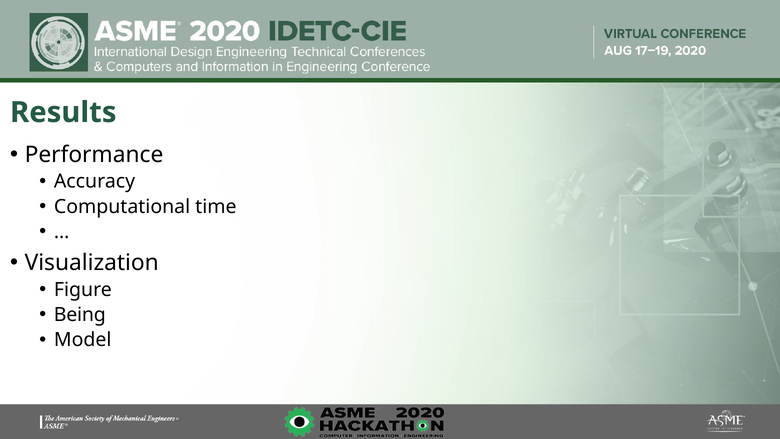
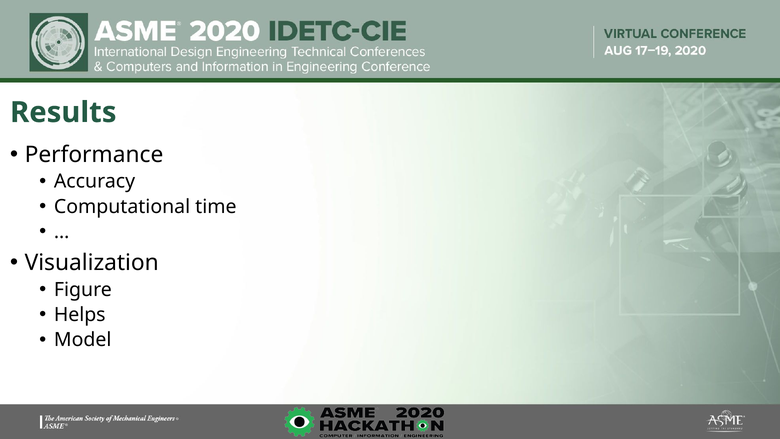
Being: Being -> Helps
